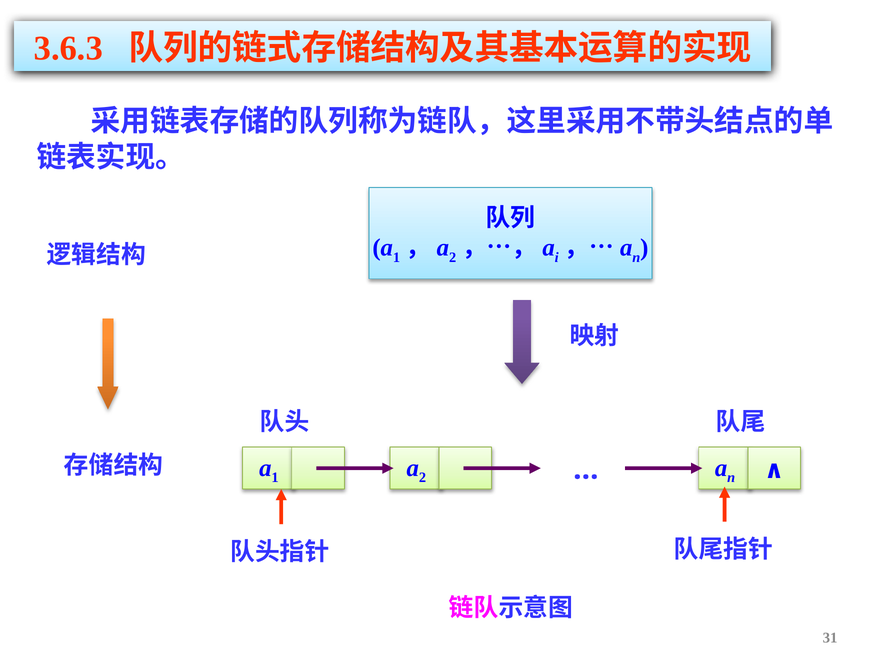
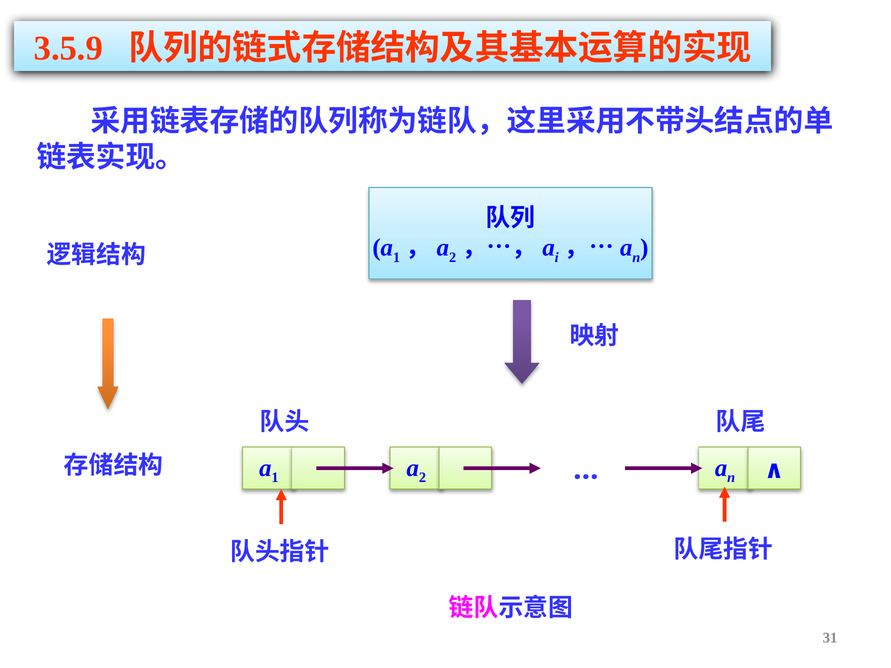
3.6.3: 3.6.3 -> 3.5.9
